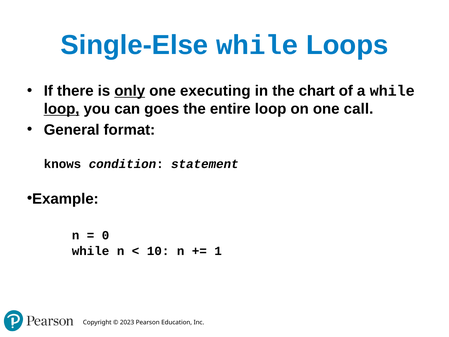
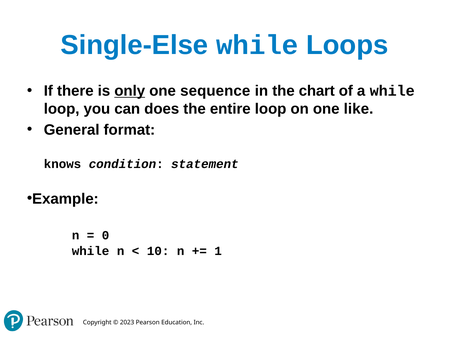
executing: executing -> sequence
loop at (62, 109) underline: present -> none
goes: goes -> does
call: call -> like
